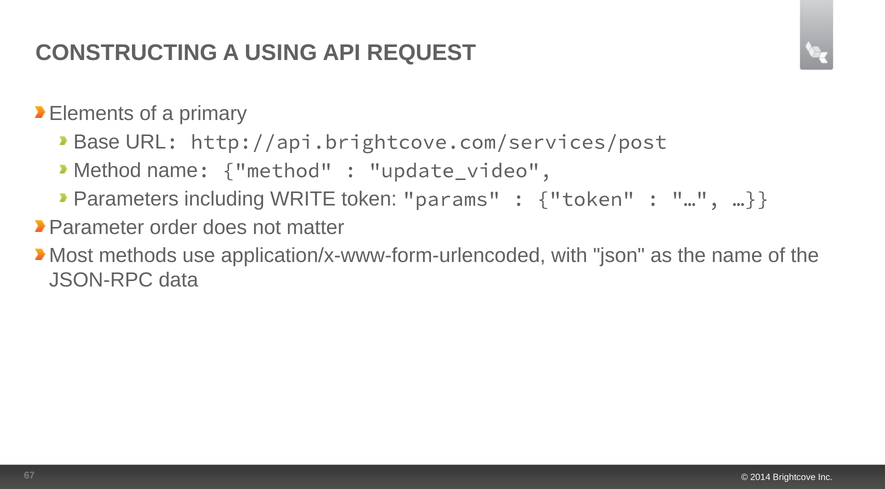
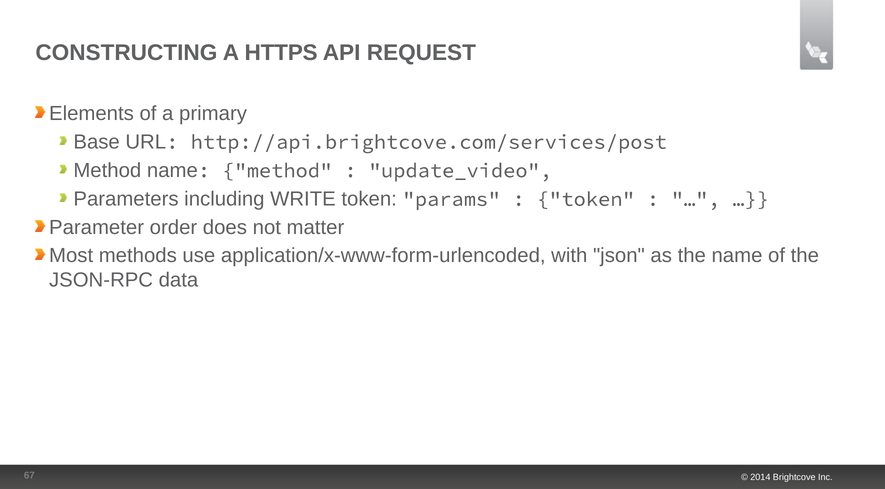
USING: USING -> HTTPS
